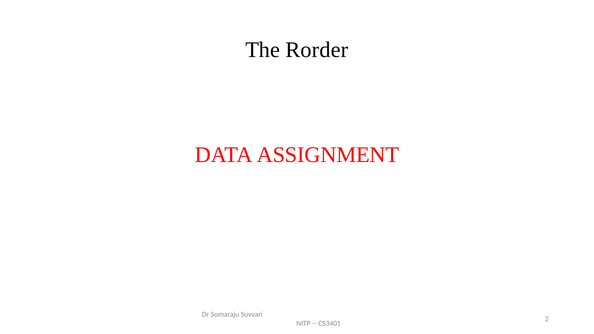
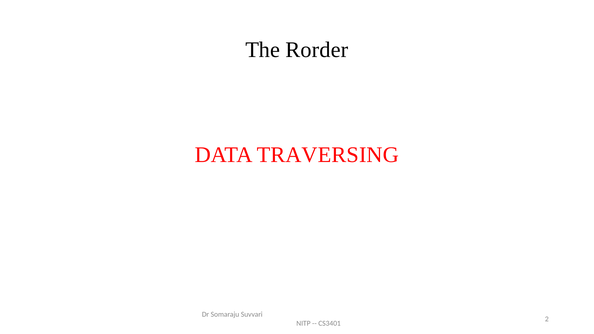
ASSIGNMENT: ASSIGNMENT -> TRAVERSING
